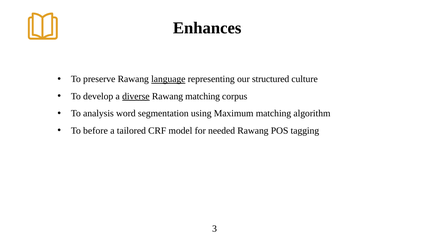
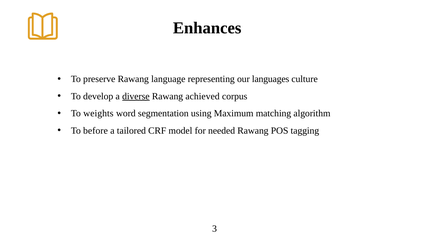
language underline: present -> none
structured: structured -> languages
Rawang matching: matching -> achieved
analysis: analysis -> weights
